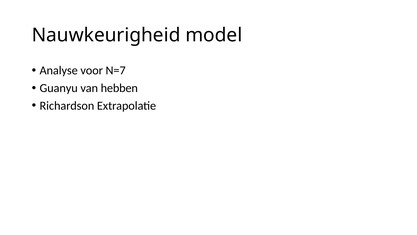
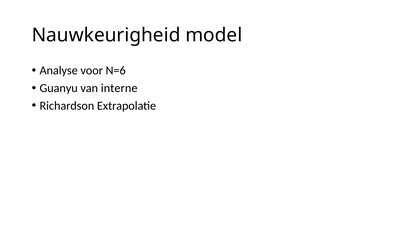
N=7: N=7 -> N=6
hebben: hebben -> interne
